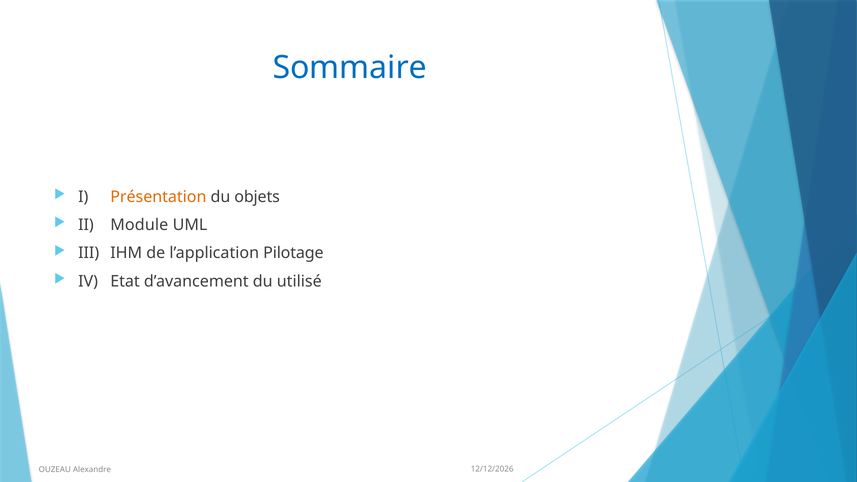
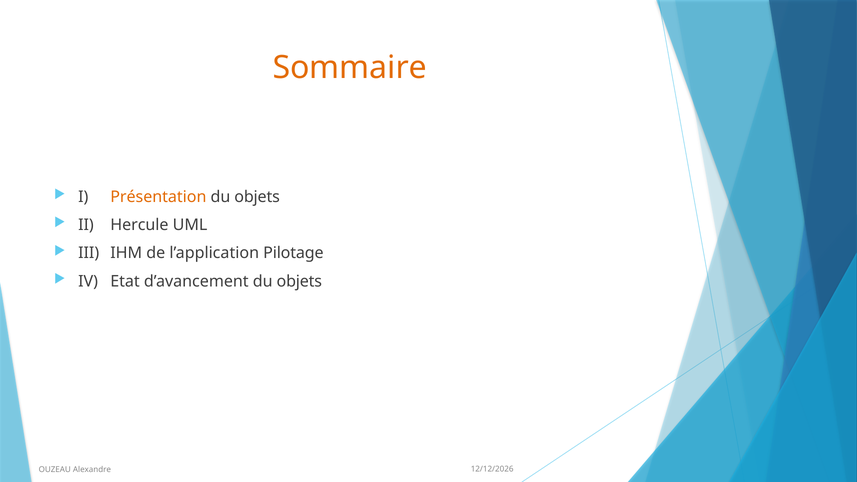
Sommaire colour: blue -> orange
Module: Module -> Hercule
d’avancement du utilisé: utilisé -> objets
